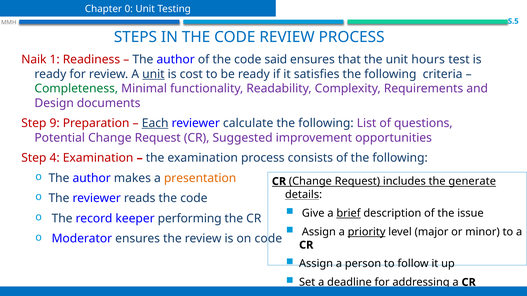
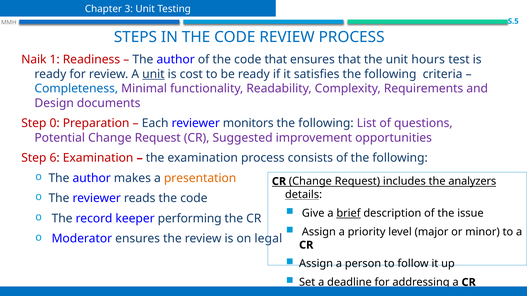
0: 0 -> 3
code said: said -> that
Completeness colour: green -> blue
9: 9 -> 0
Each underline: present -> none
calculate: calculate -> monitors
4: 4 -> 6
generate: generate -> analyzers
priority underline: present -> none
on code: code -> legal
